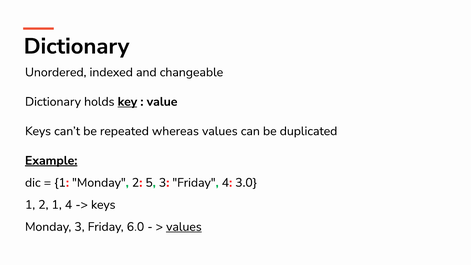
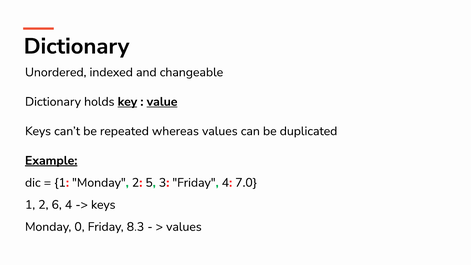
value underline: none -> present
3.0: 3.0 -> 7.0
2 1: 1 -> 6
Monday 3: 3 -> 0
6.0: 6.0 -> 8.3
values at (184, 227) underline: present -> none
